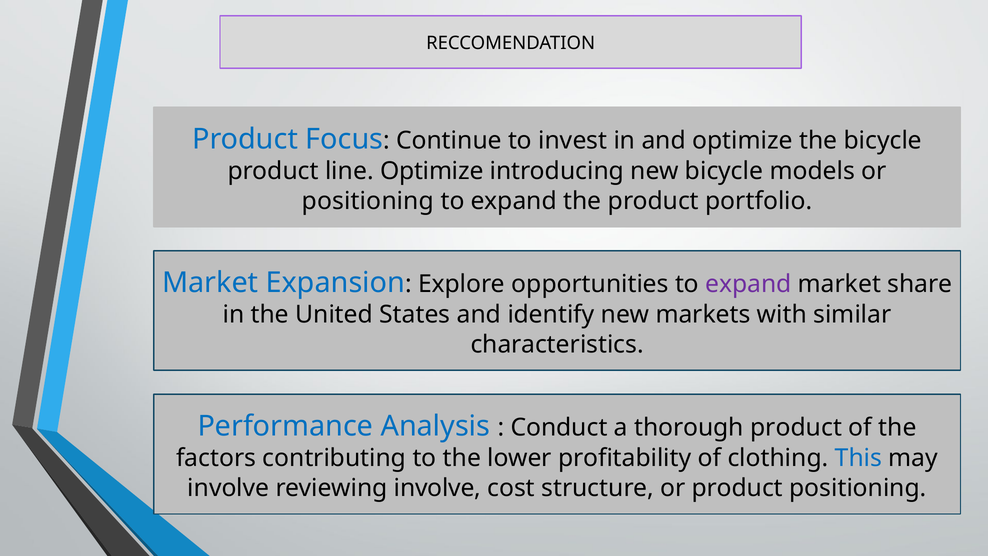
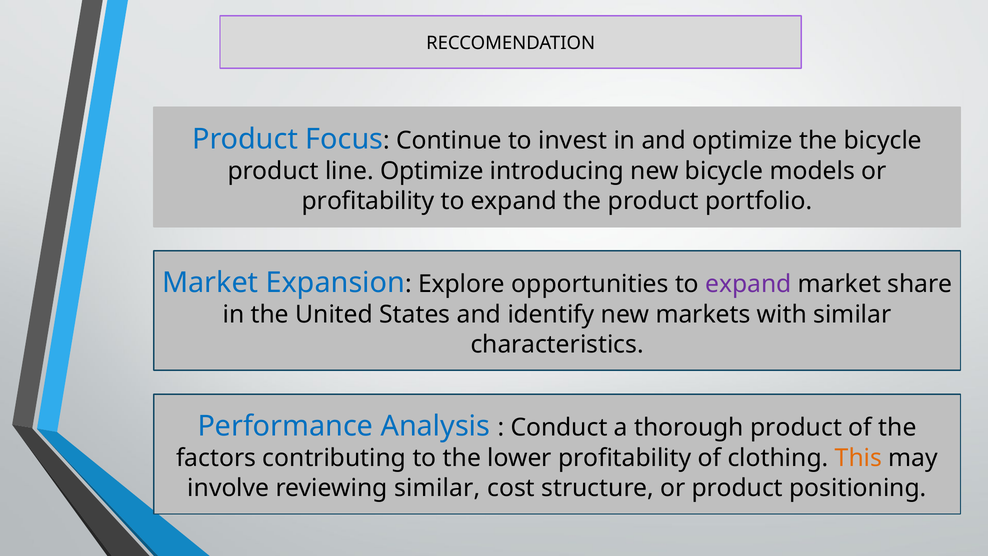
positioning at (368, 201): positioning -> profitability
This colour: blue -> orange
reviewing involve: involve -> similar
